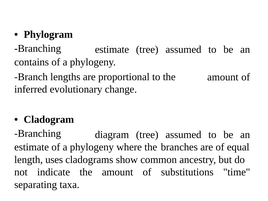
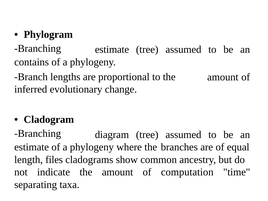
uses: uses -> files
substitutions: substitutions -> computation
